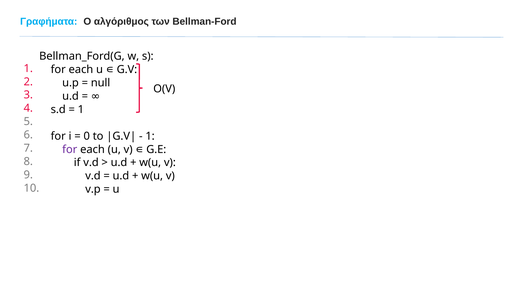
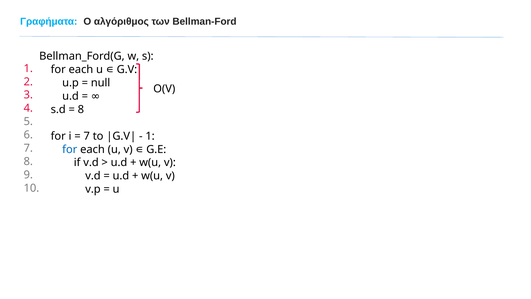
1 at (81, 109): 1 -> 8
0 at (87, 136): 0 -> 7
for at (70, 149) colour: purple -> blue
